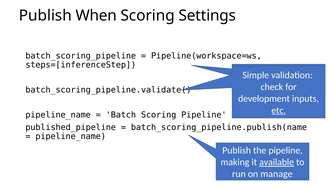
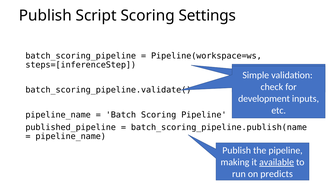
When: When -> Script
etc underline: present -> none
manage: manage -> predicts
